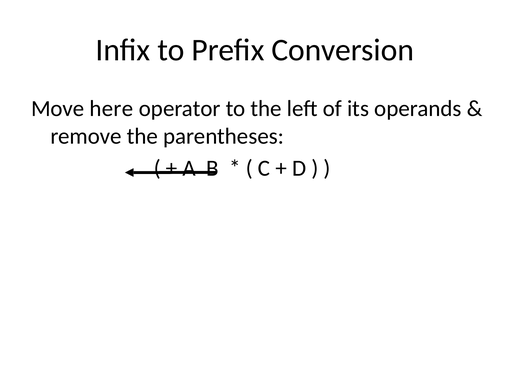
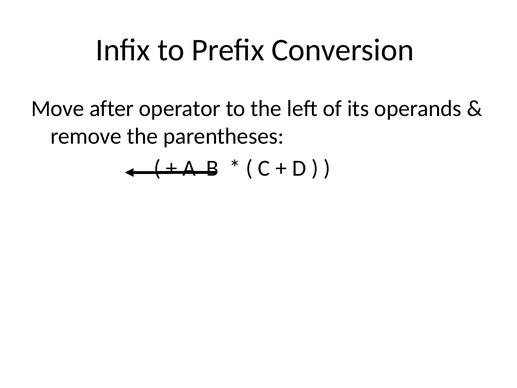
here: here -> after
